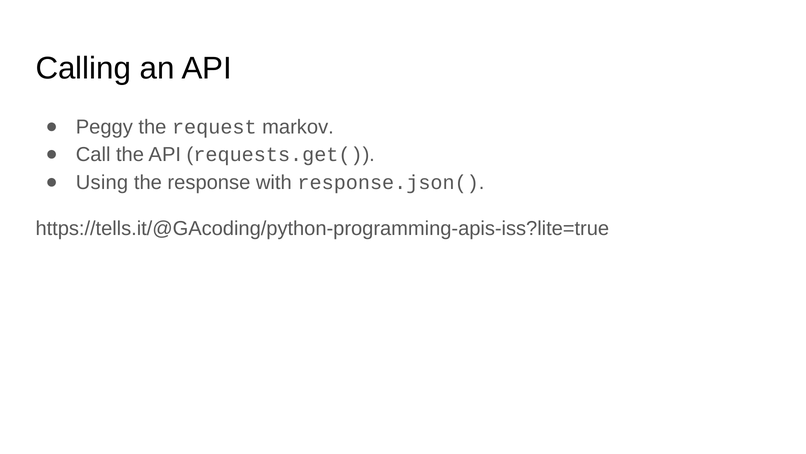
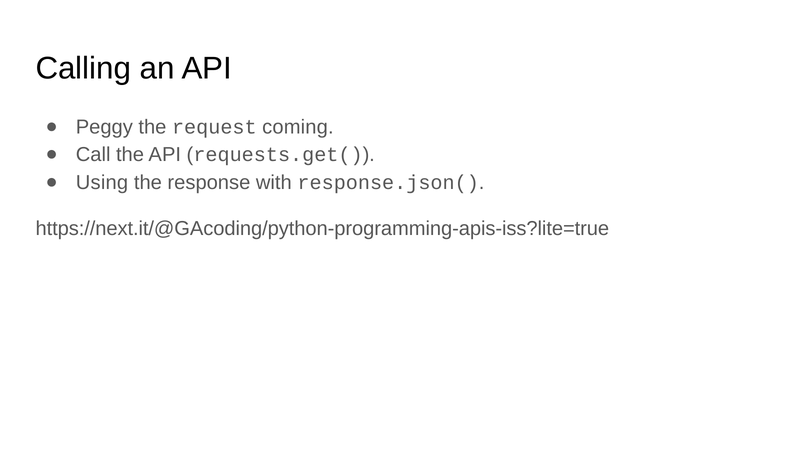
markov: markov -> coming
https://tells.it/@GAcoding/python-programming-apis-iss?lite=true: https://tells.it/@GAcoding/python-programming-apis-iss?lite=true -> https://next.it/@GAcoding/python-programming-apis-iss?lite=true
